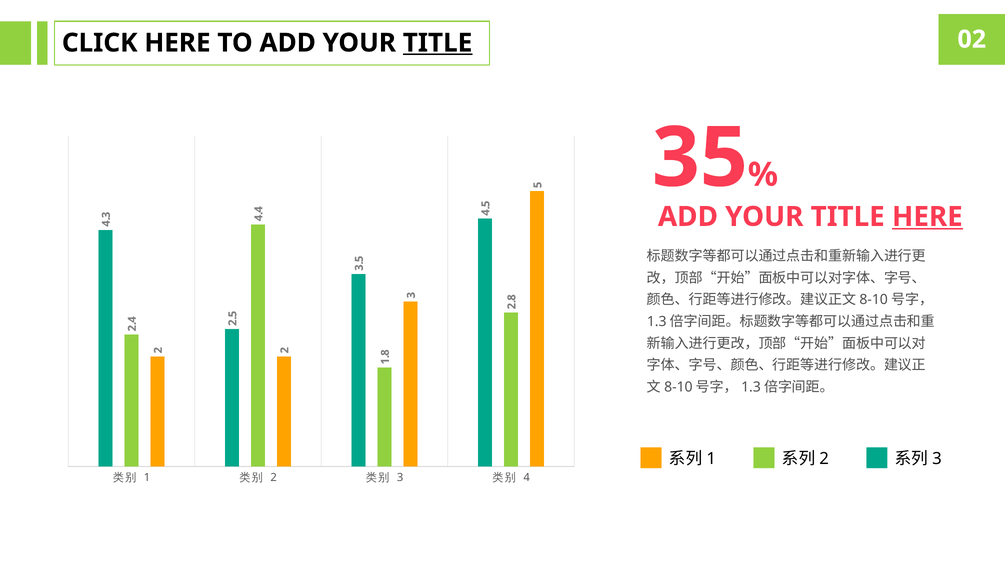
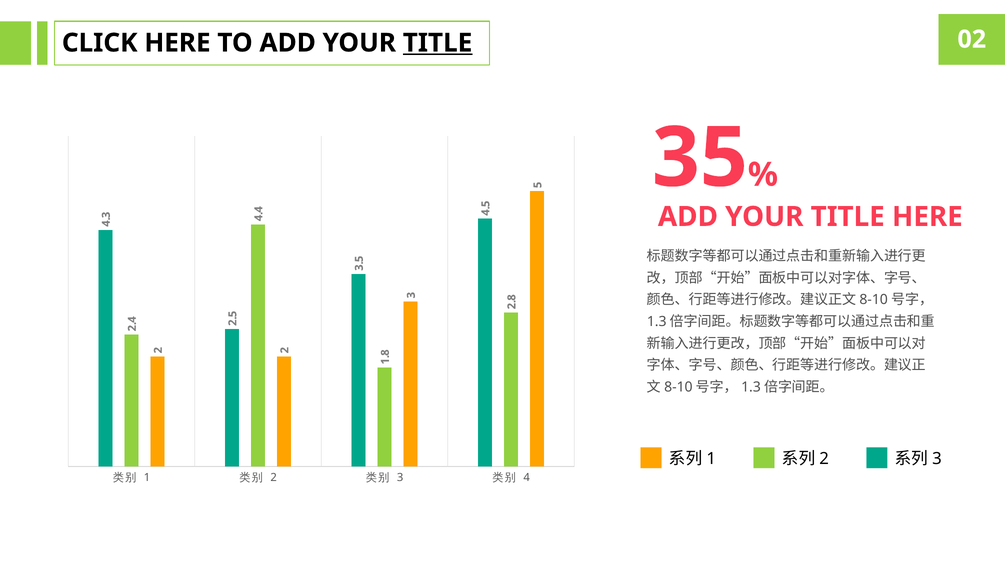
HERE at (927, 217) underline: present -> none
